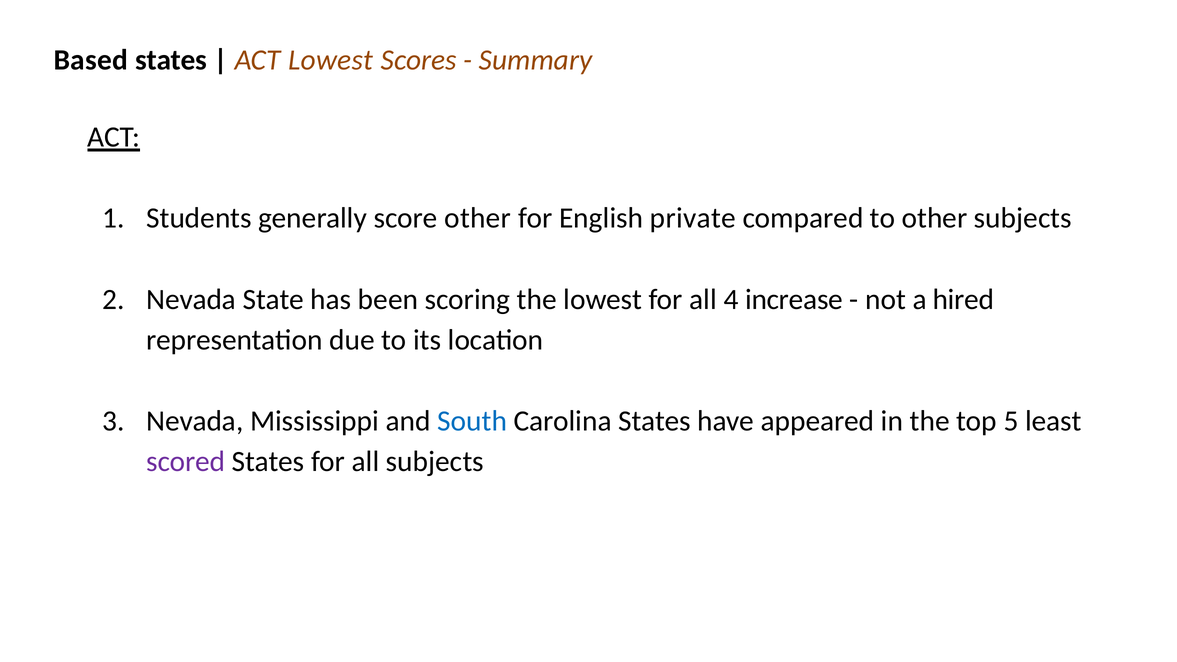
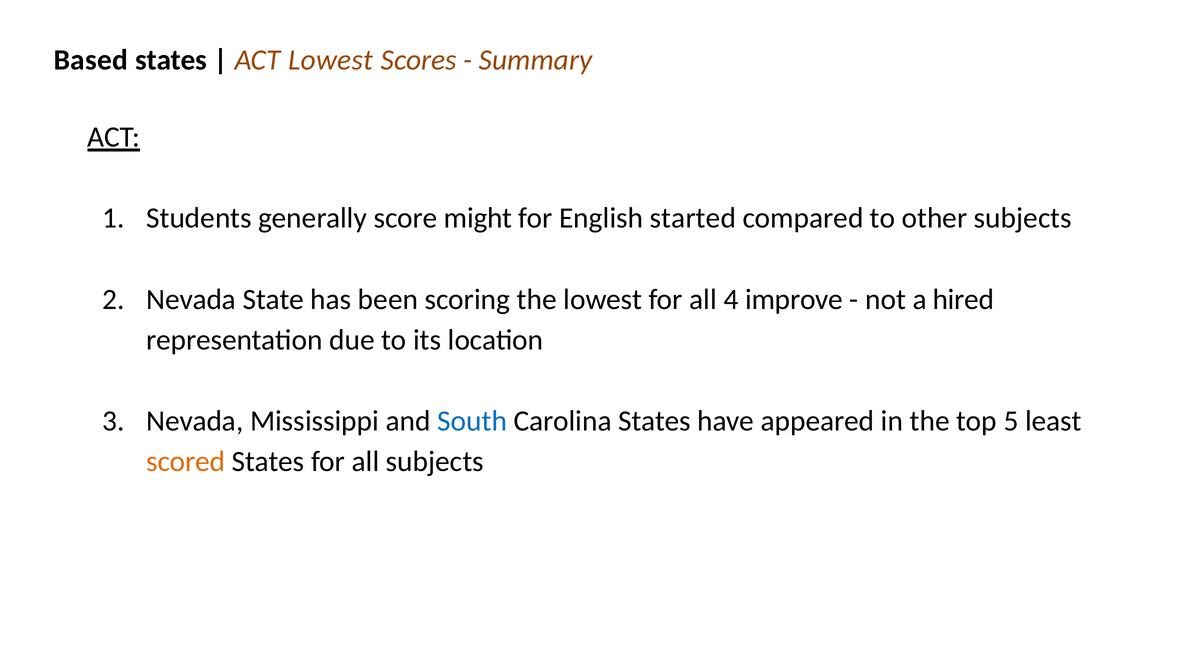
score other: other -> might
private: private -> started
increase: increase -> improve
scored colour: purple -> orange
